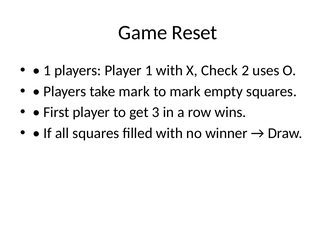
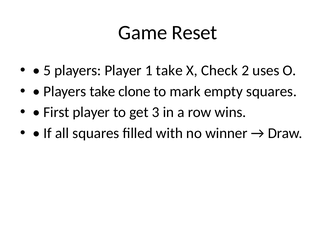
1 at (47, 70): 1 -> 5
1 with: with -> take
take mark: mark -> clone
